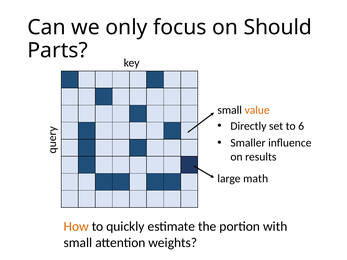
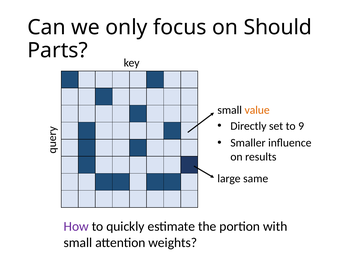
6: 6 -> 9
math: math -> same
How colour: orange -> purple
